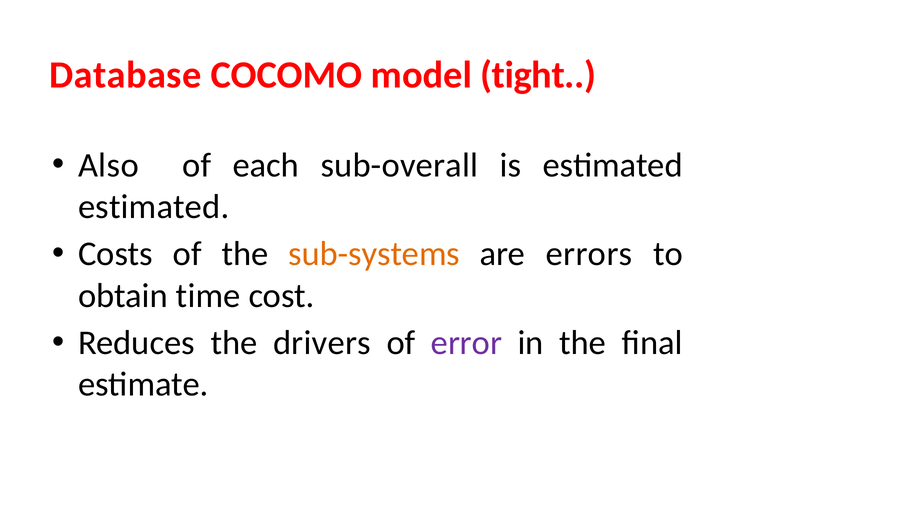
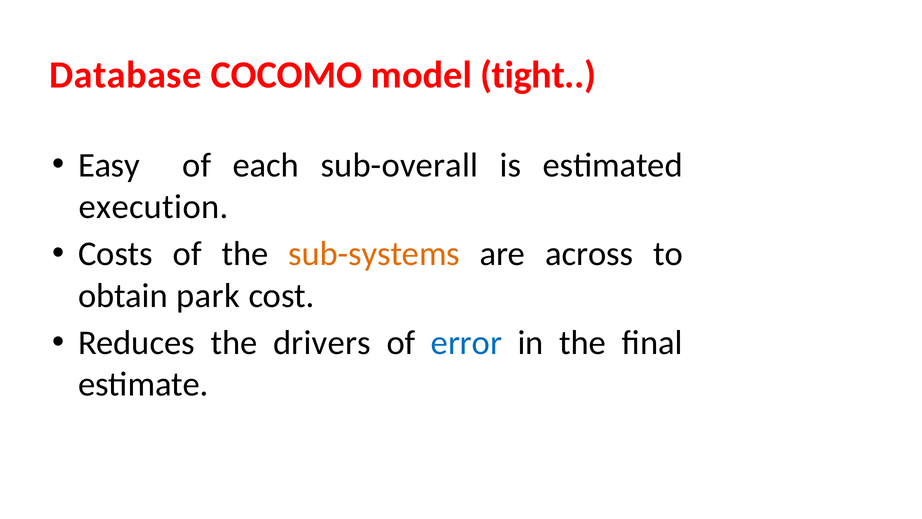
Also: Also -> Easy
estimated at (154, 206): estimated -> execution
errors: errors -> across
time: time -> park
error colour: purple -> blue
